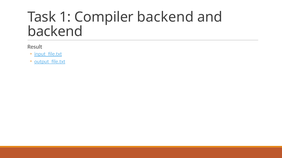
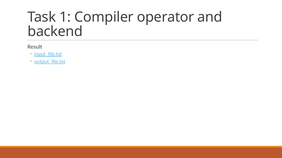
Compiler backend: backend -> operator
